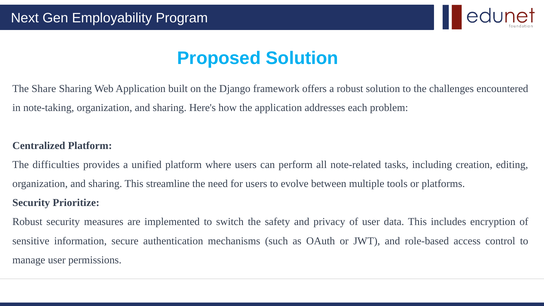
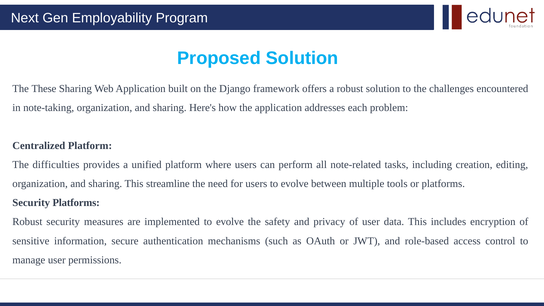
Share: Share -> These
Security Prioritize: Prioritize -> Platforms
implemented to switch: switch -> evolve
